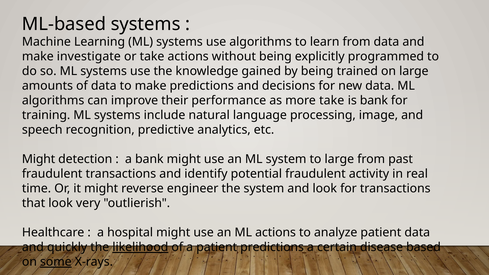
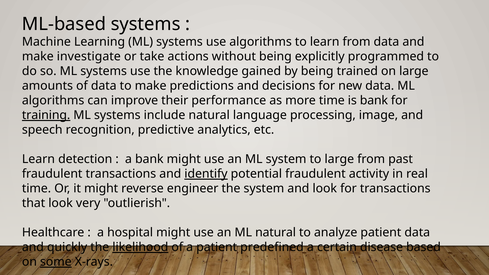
more take: take -> time
training underline: none -> present
Might at (39, 159): Might -> Learn
identify underline: none -> present
ML actions: actions -> natural
patient predictions: predictions -> predefined
